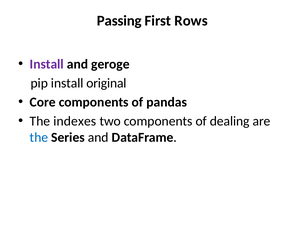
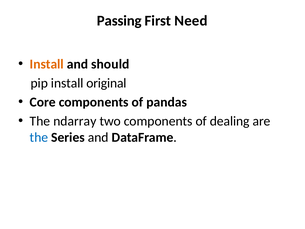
Rows: Rows -> Need
Install at (47, 64) colour: purple -> orange
geroge: geroge -> should
indexes: indexes -> ndarray
